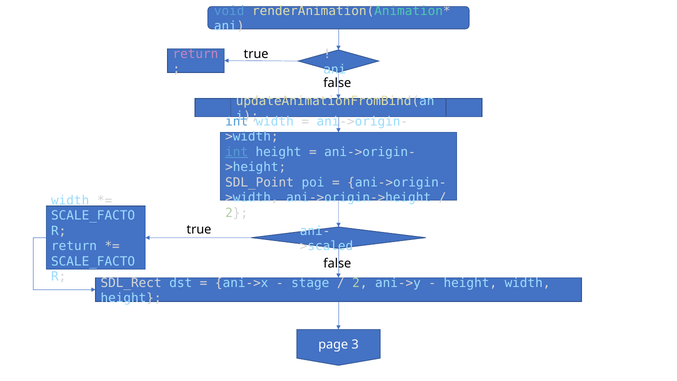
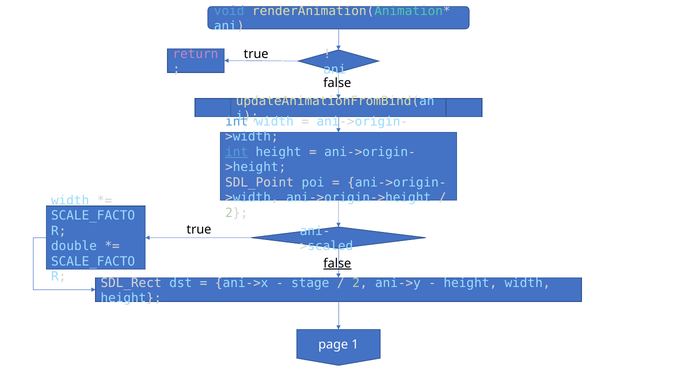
return at (74, 246): return -> double
false at (337, 263) underline: none -> present
3: 3 -> 1
